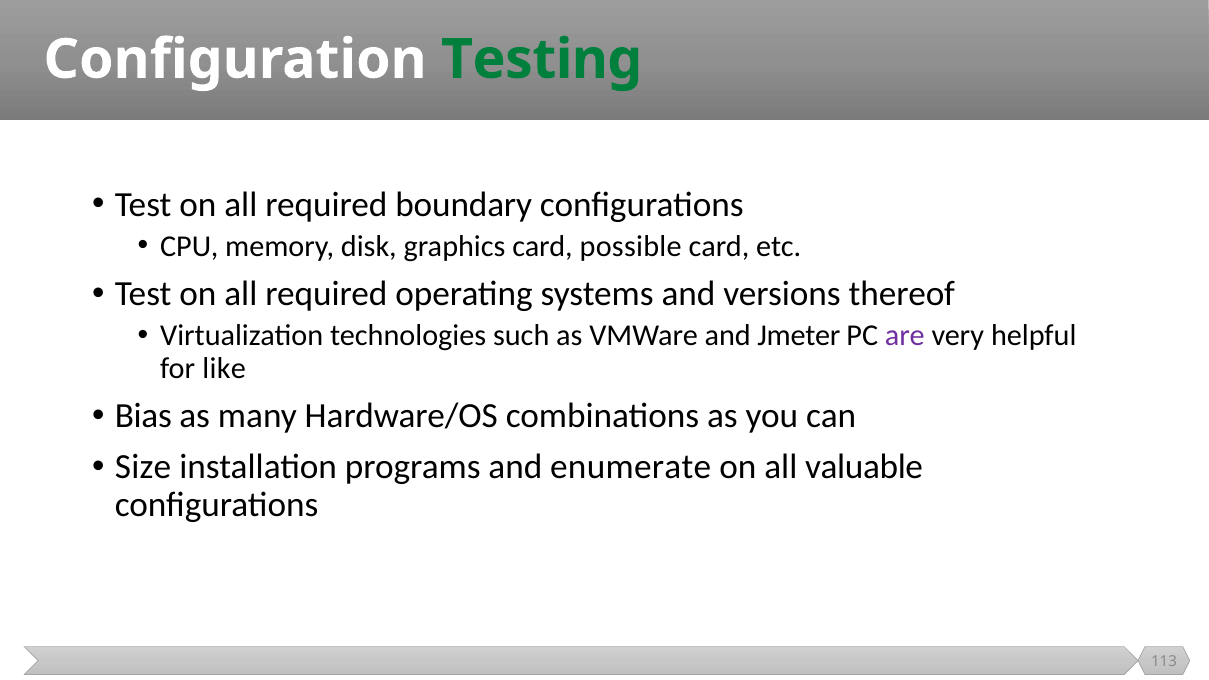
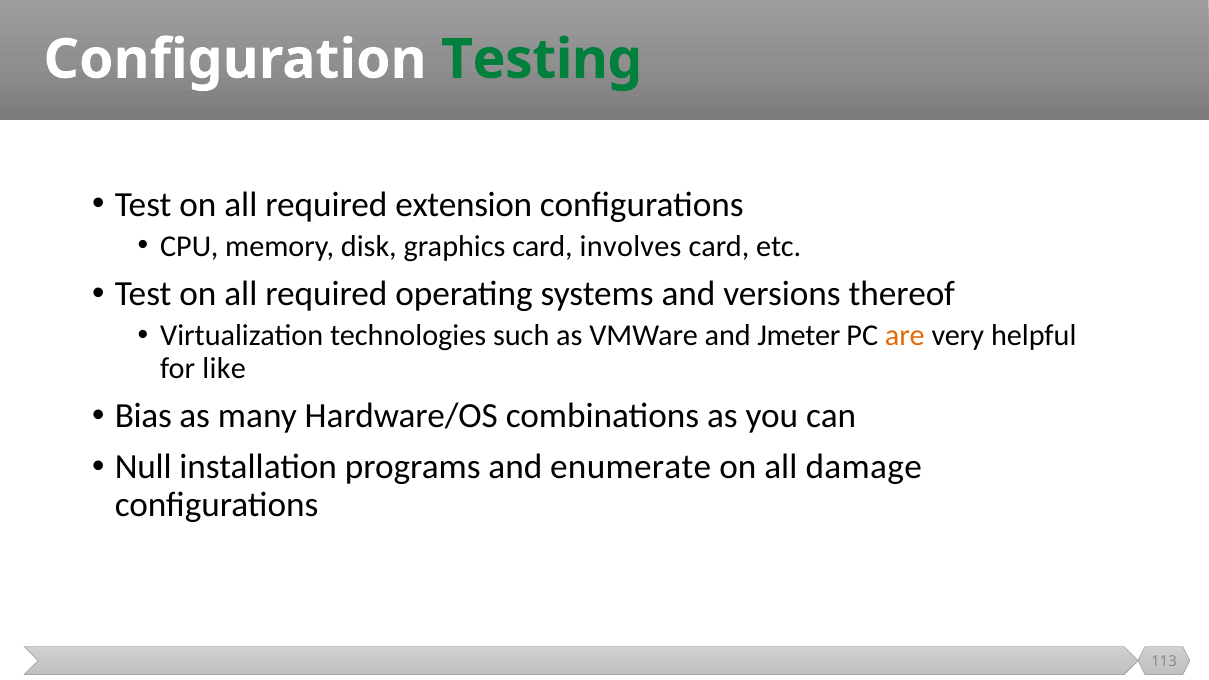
boundary: boundary -> extension
possible: possible -> involves
are colour: purple -> orange
Size: Size -> Null
valuable: valuable -> damage
